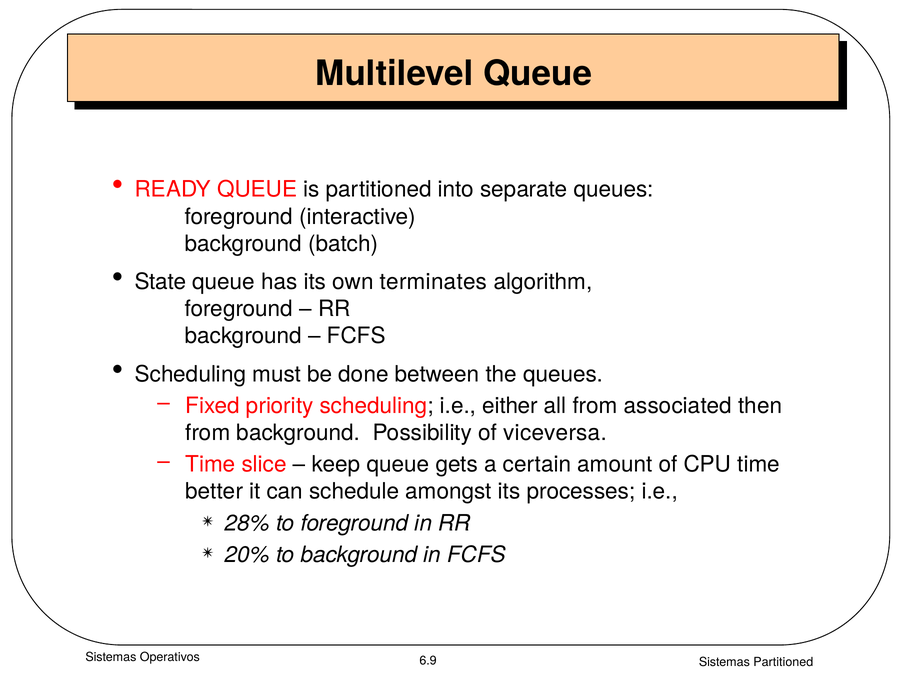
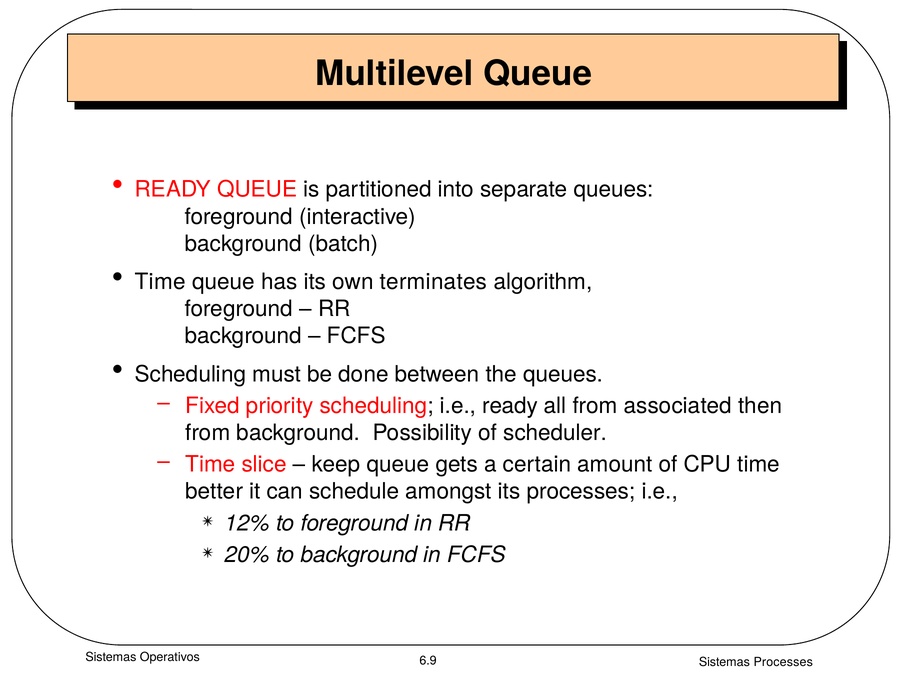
State at (160, 282): State -> Time
i.e either: either -> ready
viceversa: viceversa -> scheduler
28%: 28% -> 12%
Sistemas Partitioned: Partitioned -> Processes
